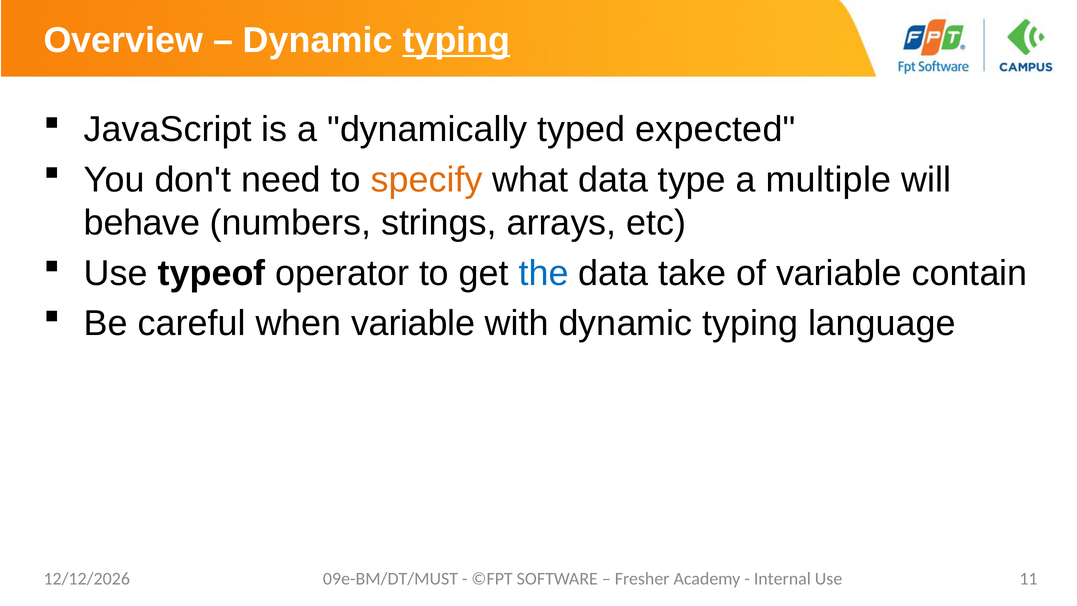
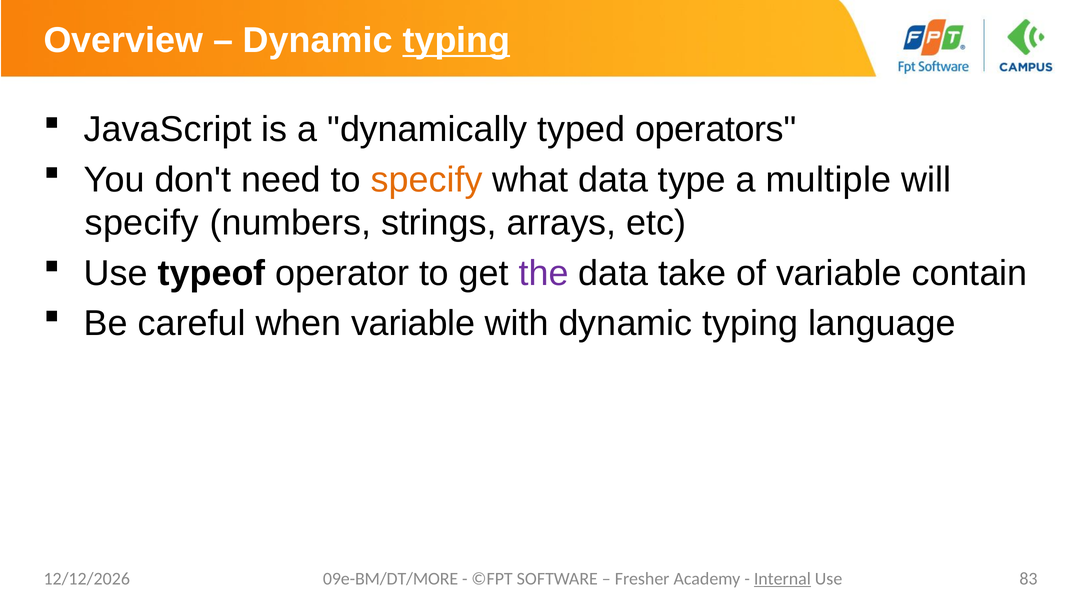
expected: expected -> operators
behave at (142, 223): behave -> specify
the colour: blue -> purple
09e-BM/DT/MUST: 09e-BM/DT/MUST -> 09e-BM/DT/MORE
Internal underline: none -> present
11: 11 -> 83
